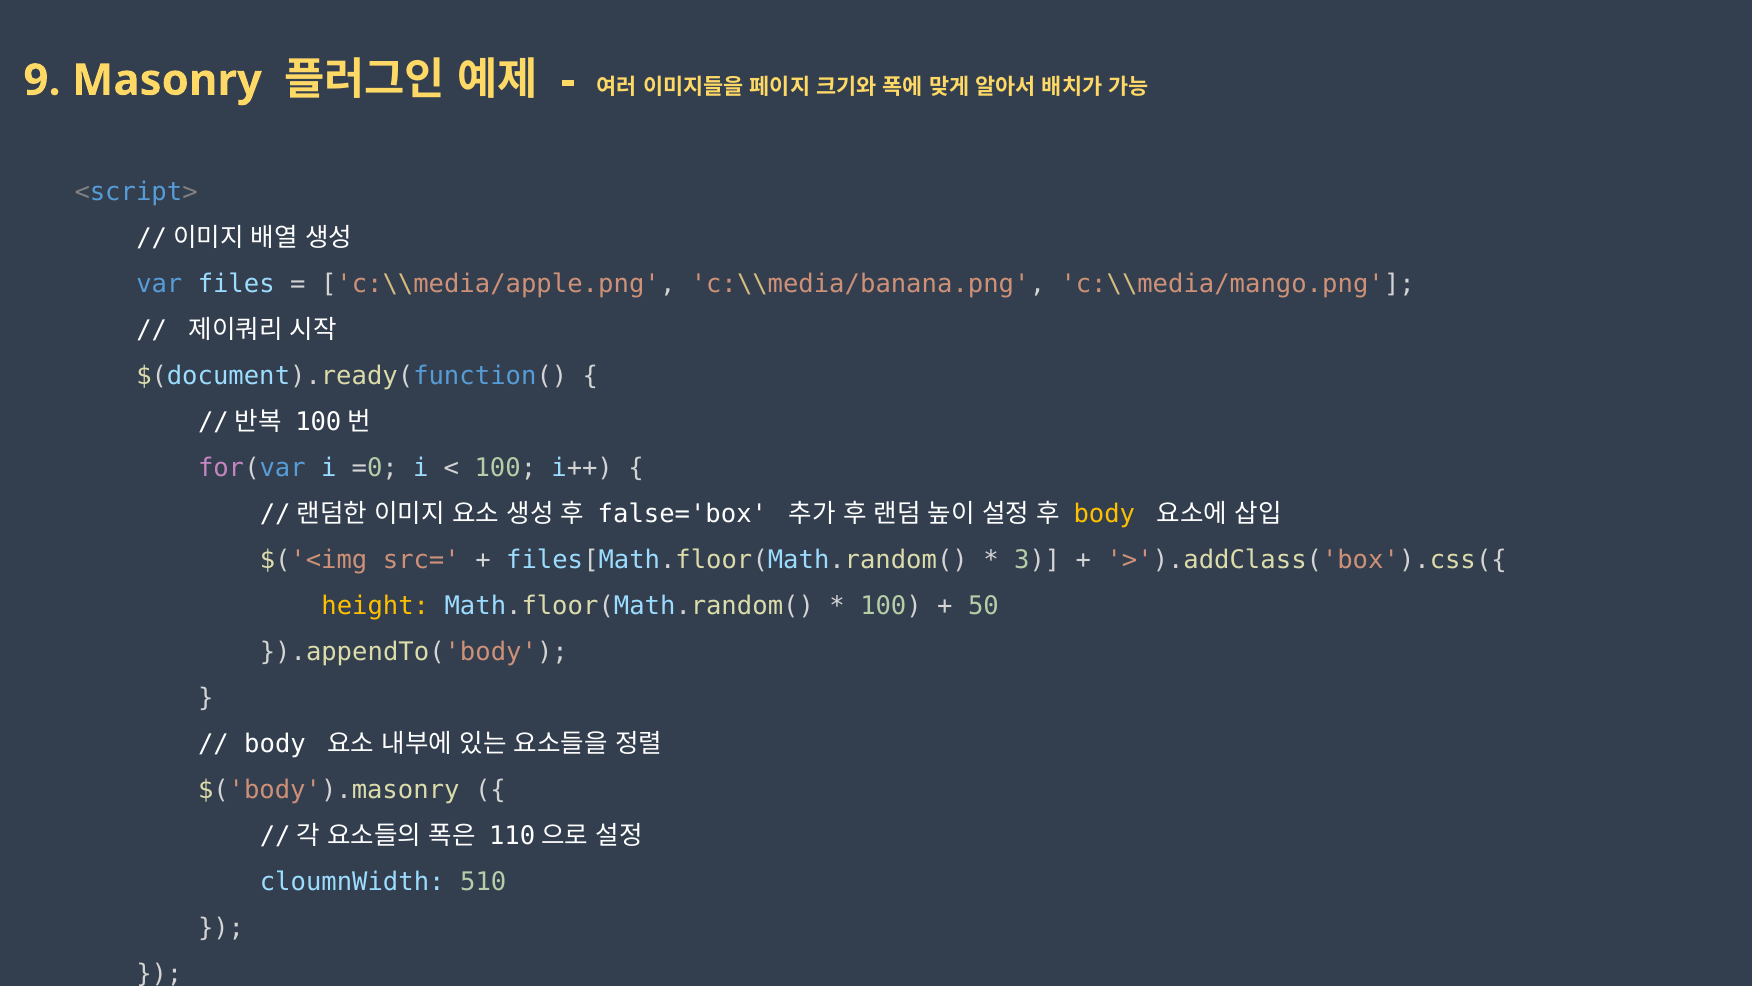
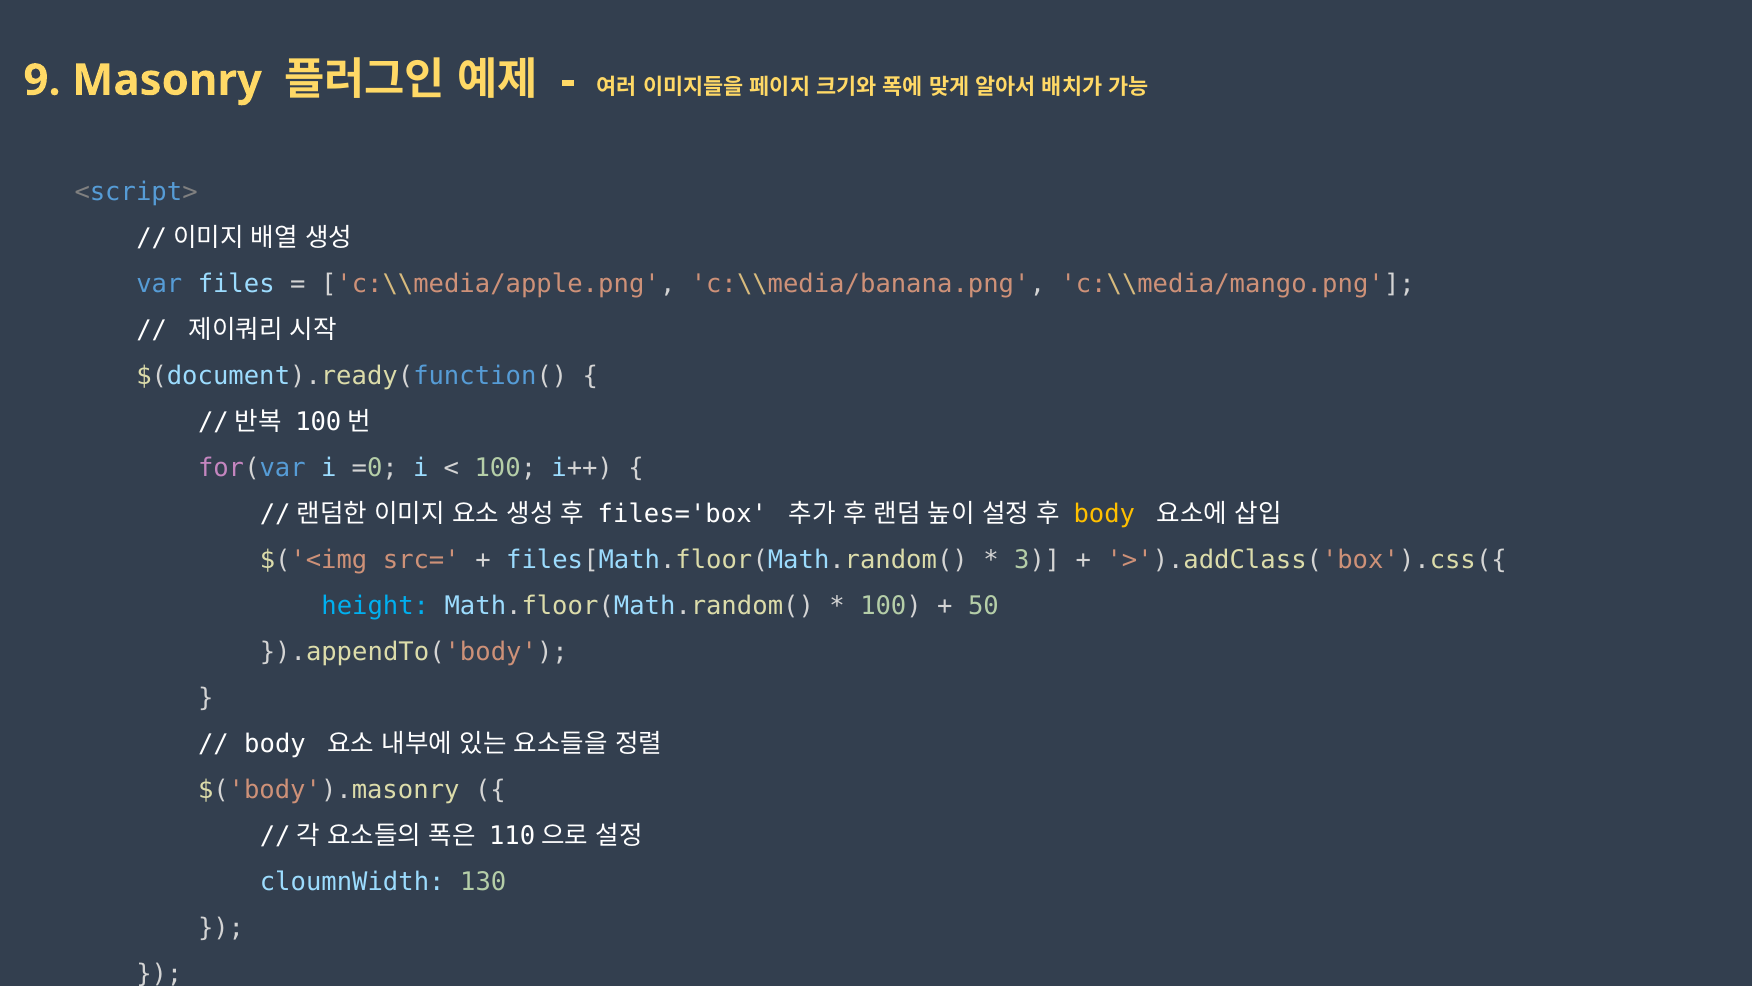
false='box: false='box -> files='box
height colour: yellow -> light blue
510: 510 -> 130
